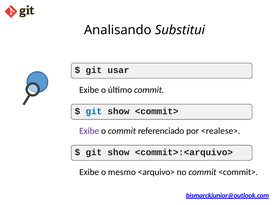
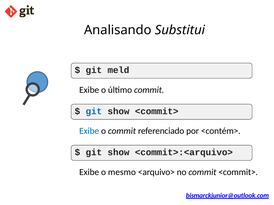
usar: usar -> meld
Exibe at (89, 131) colour: purple -> blue
<realese>: <realese> -> <contém>
